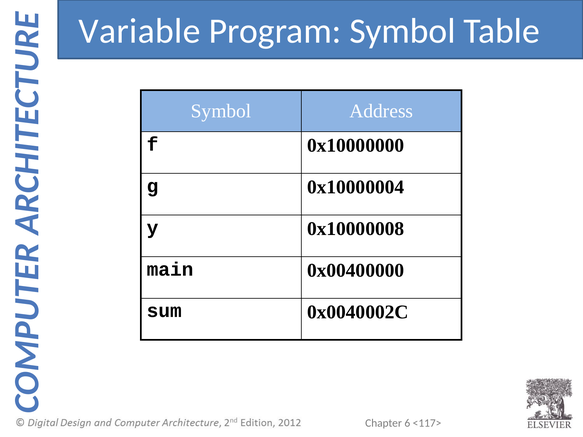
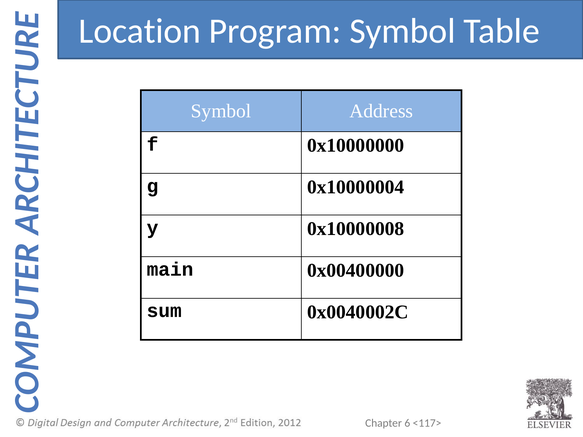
Variable: Variable -> Location
